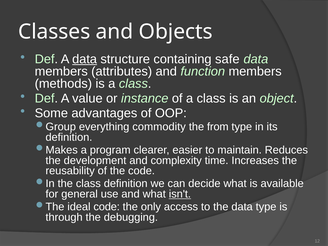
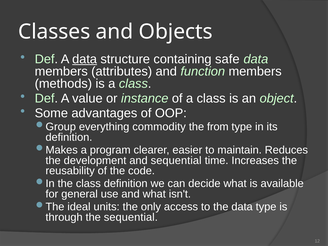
and complexity: complexity -> sequential
isn't underline: present -> none
ideal code: code -> units
the debugging: debugging -> sequential
